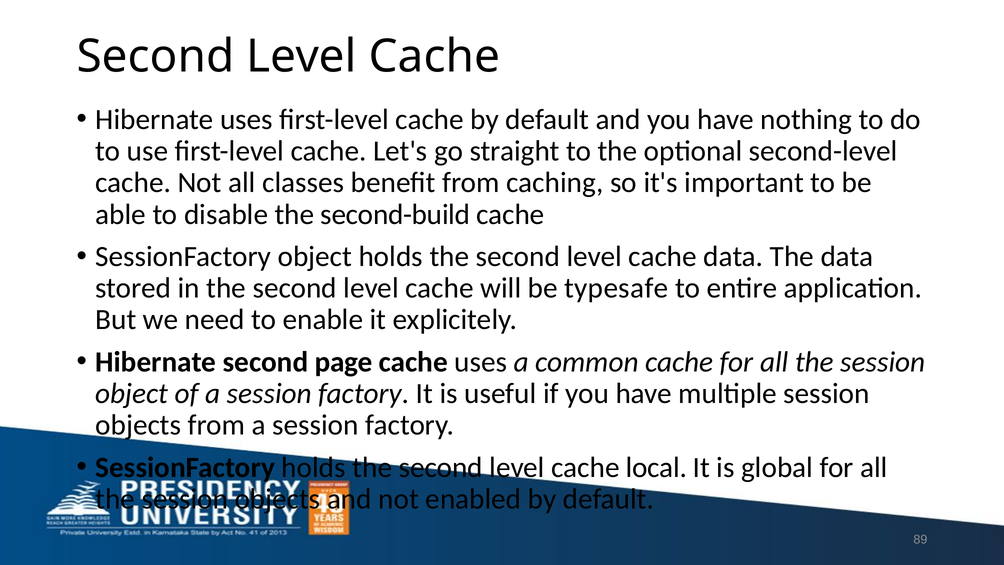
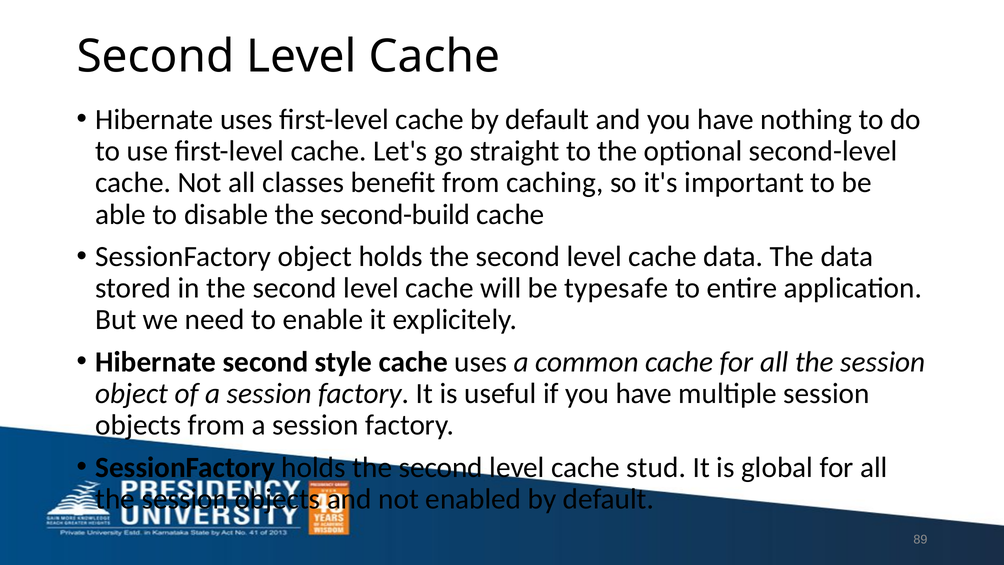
page: page -> style
local: local -> stud
